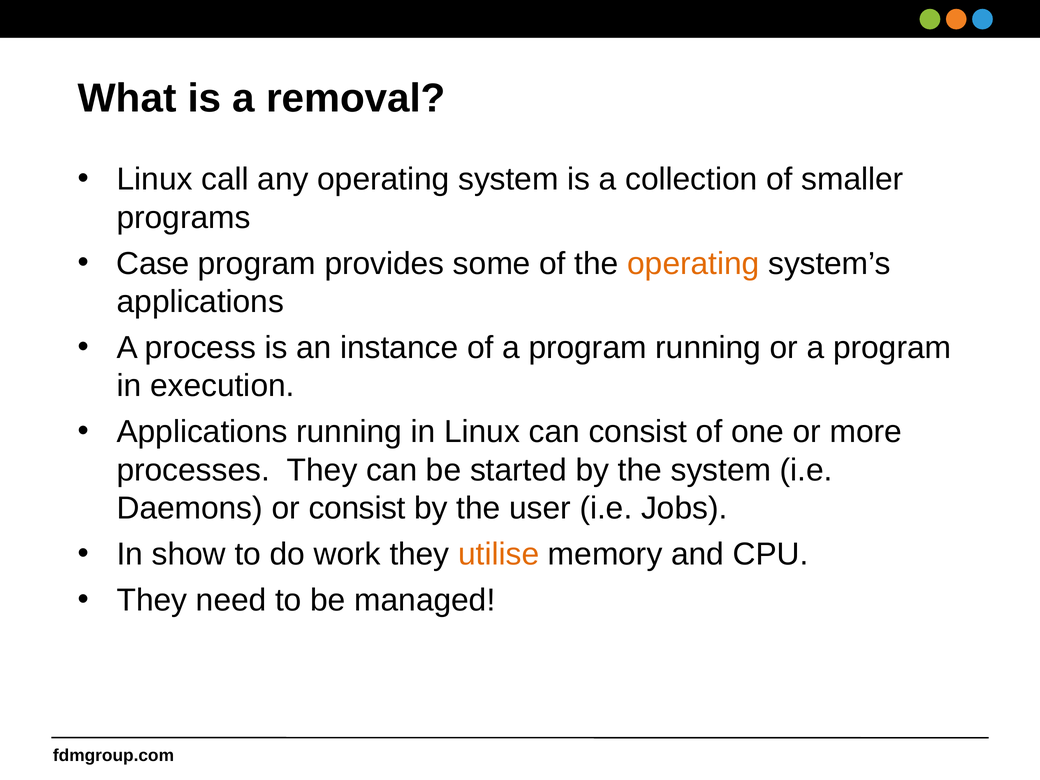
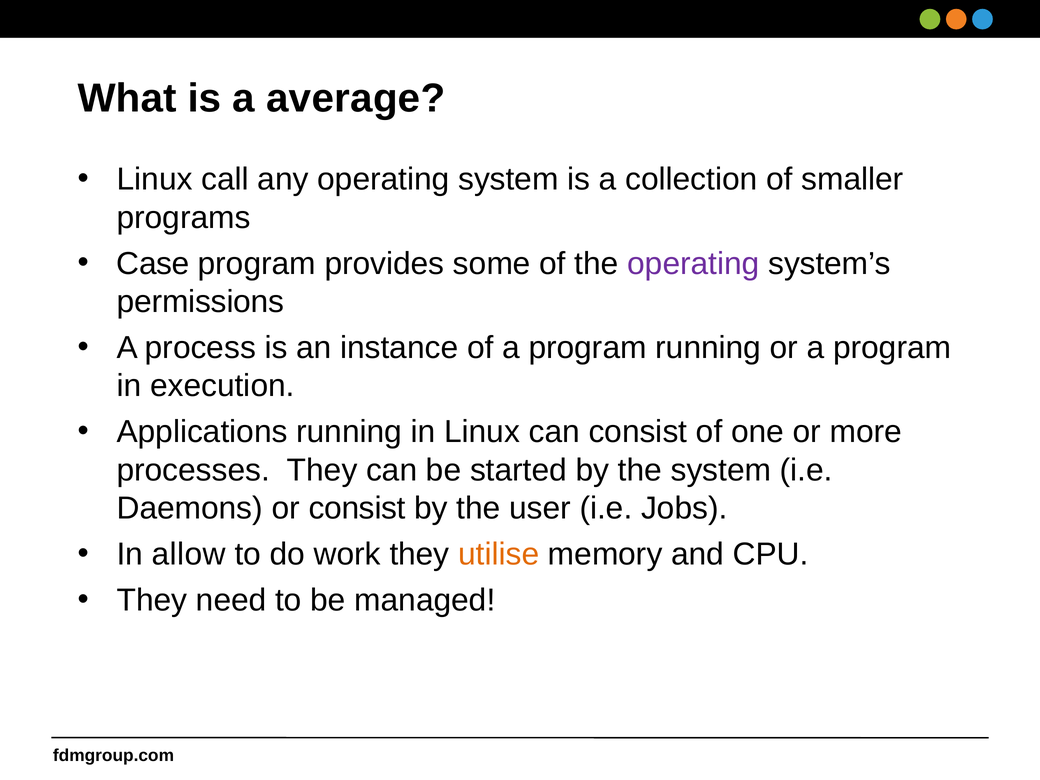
removal: removal -> average
operating at (693, 264) colour: orange -> purple
applications at (200, 302): applications -> permissions
show: show -> allow
